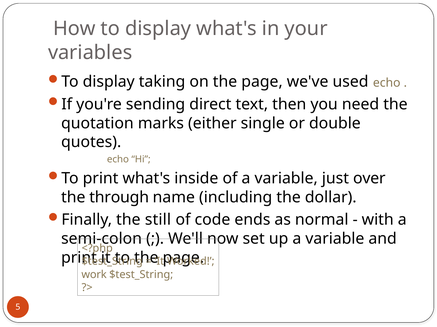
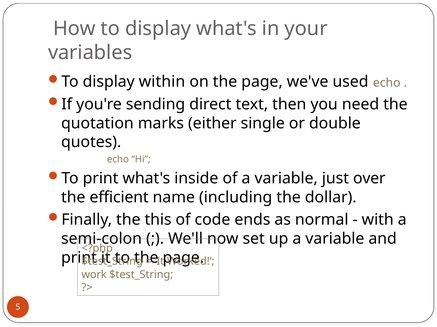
taking: taking -> within
through: through -> efficient
still: still -> this
